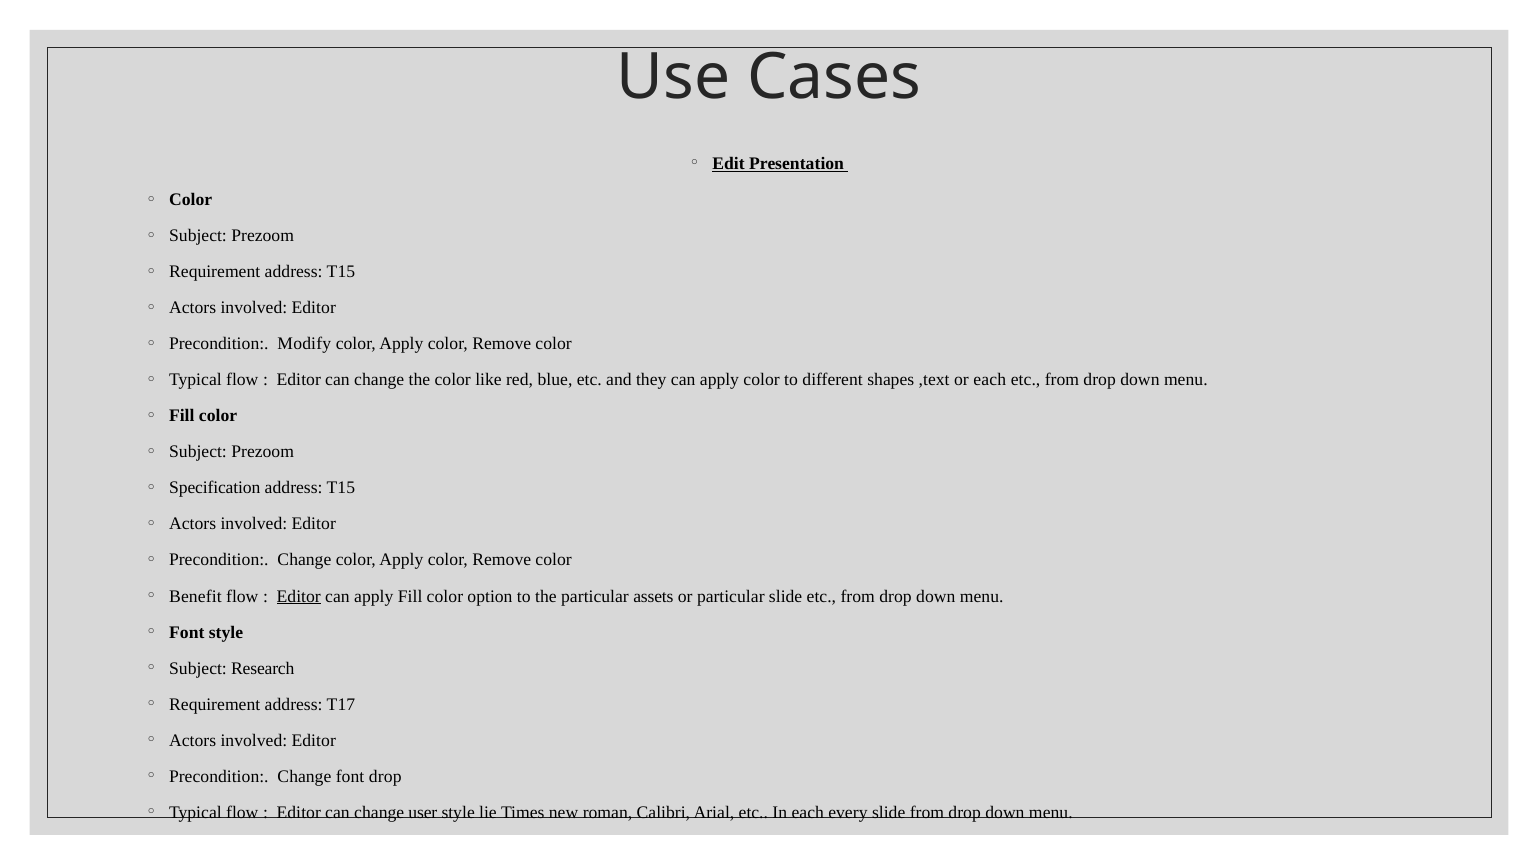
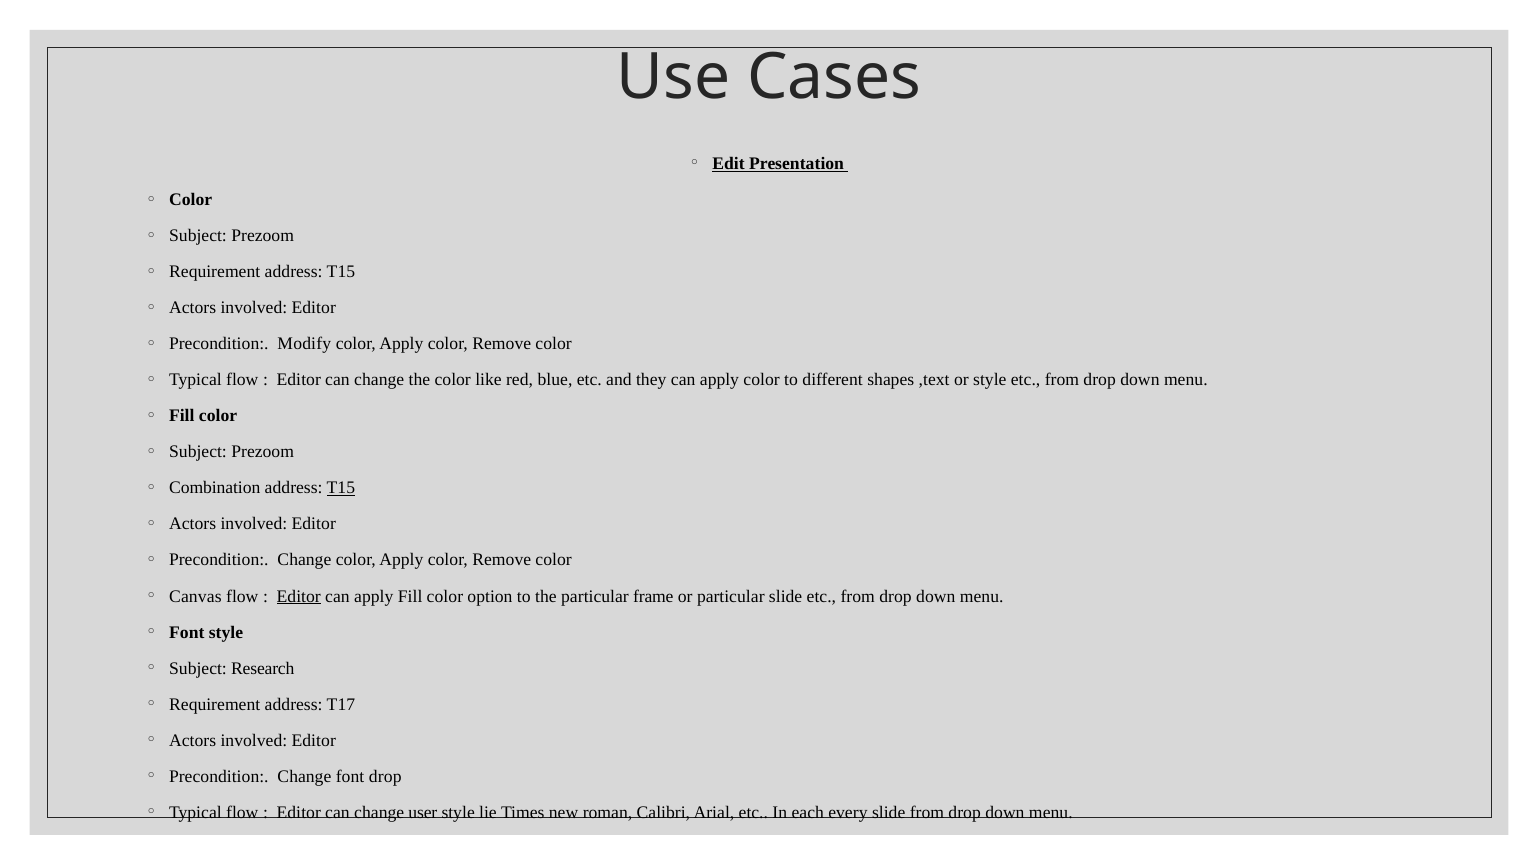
or each: each -> style
Specification: Specification -> Combination
T15 at (341, 488) underline: none -> present
Benefit: Benefit -> Canvas
assets: assets -> frame
